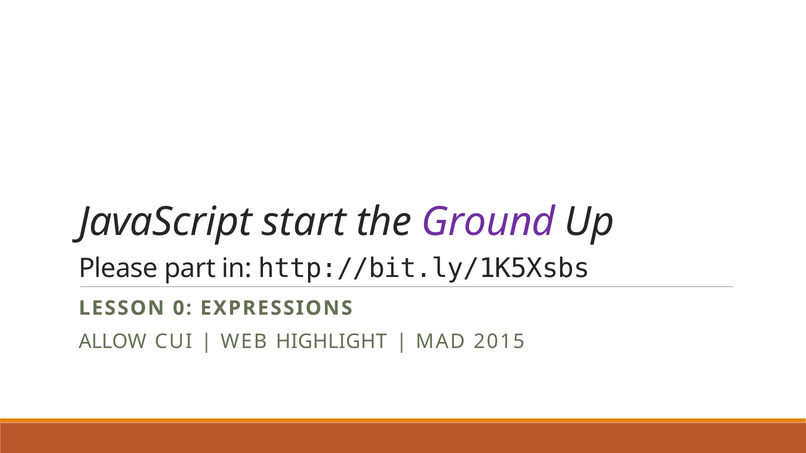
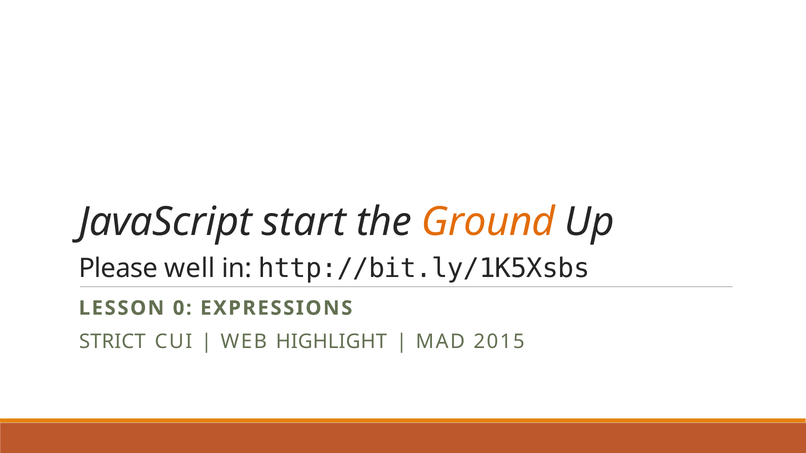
Ground colour: purple -> orange
part: part -> well
ALLOW: ALLOW -> STRICT
